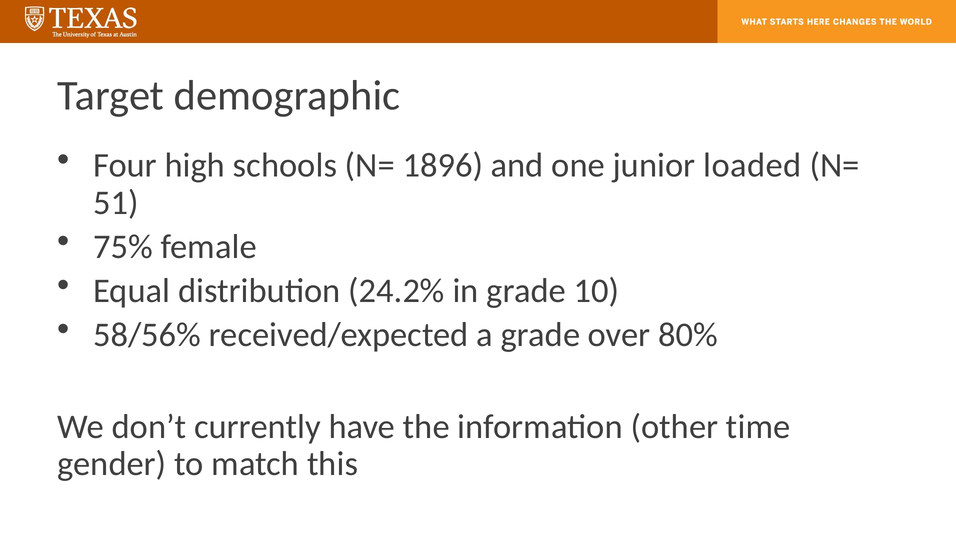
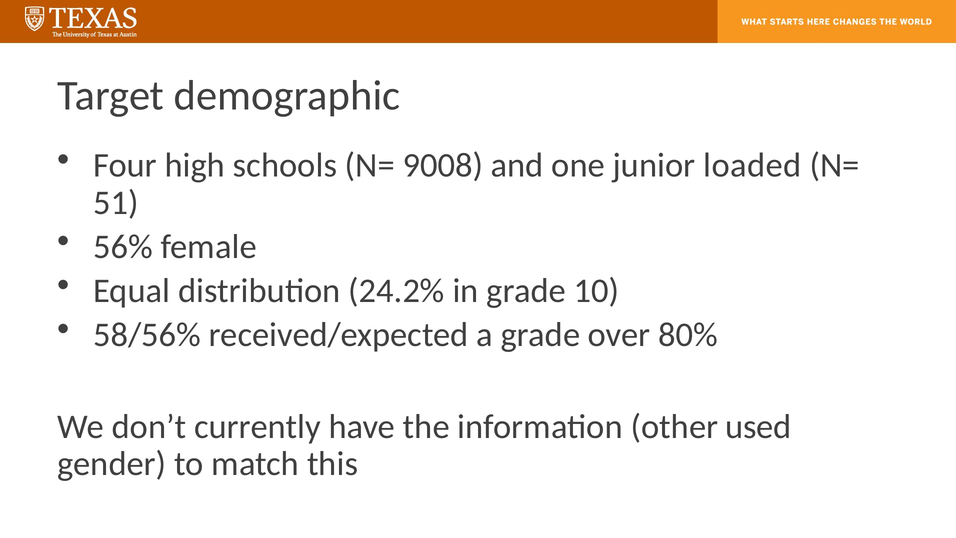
1896: 1896 -> 9008
75%: 75% -> 56%
time: time -> used
